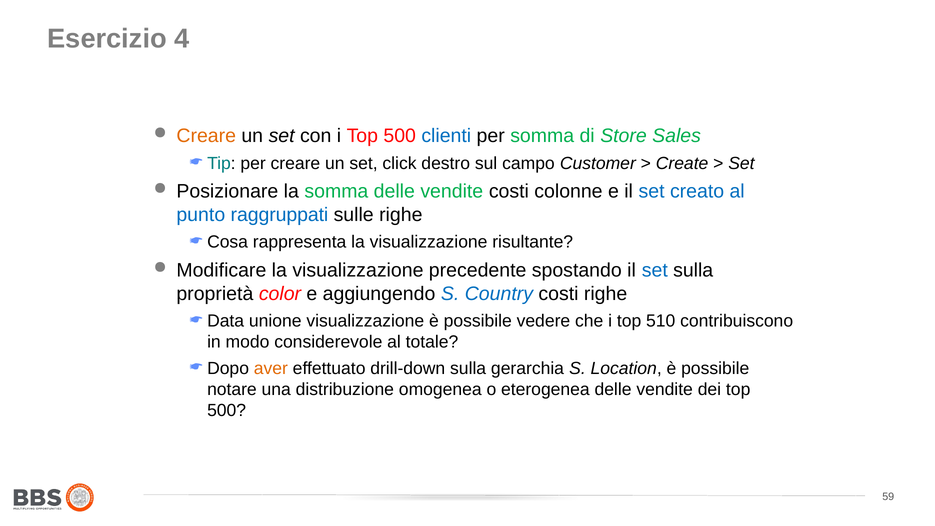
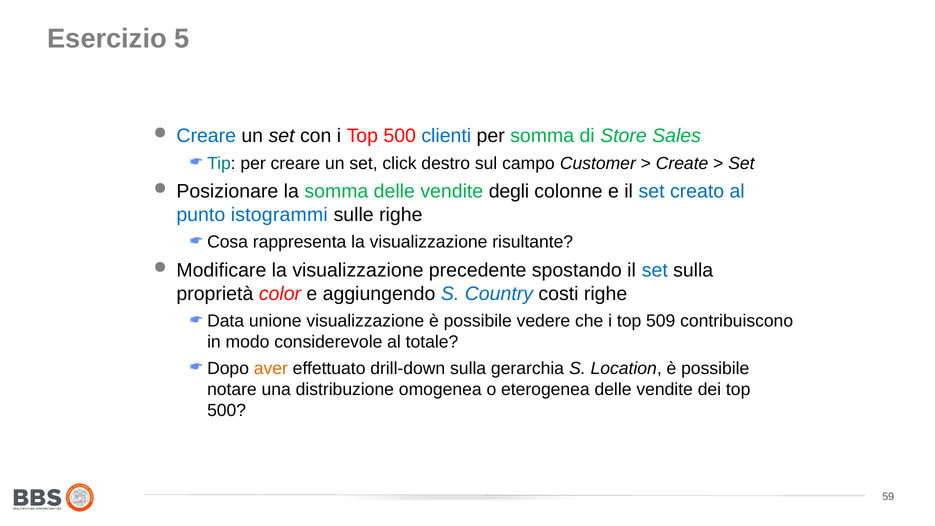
4: 4 -> 5
Creare at (206, 136) colour: orange -> blue
vendite costi: costi -> degli
raggruppati: raggruppati -> istogrammi
510: 510 -> 509
